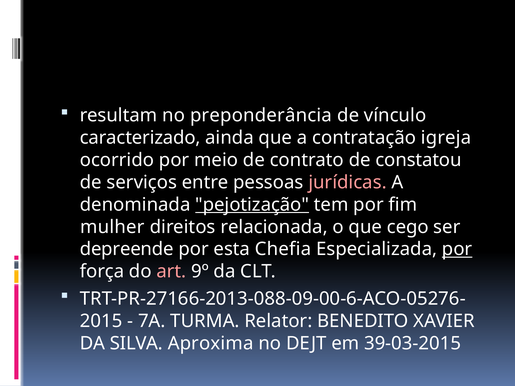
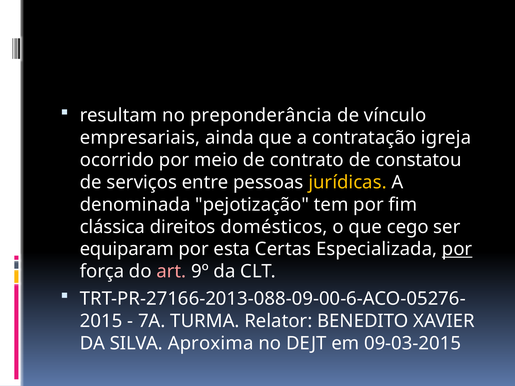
caracterizado: caracterizado -> empresariais
jurídicas colour: pink -> yellow
pejotização underline: present -> none
mulher: mulher -> clássica
relacionada: relacionada -> domésticos
depreende: depreende -> equiparam
Chefia: Chefia -> Certas
39-03-2015: 39-03-2015 -> 09-03-2015
